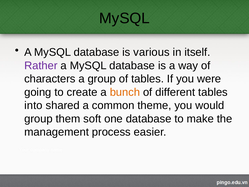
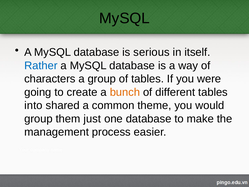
various: various -> serious
Rather colour: purple -> blue
soft: soft -> just
